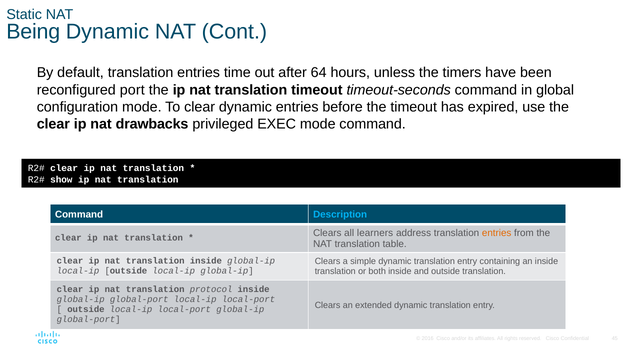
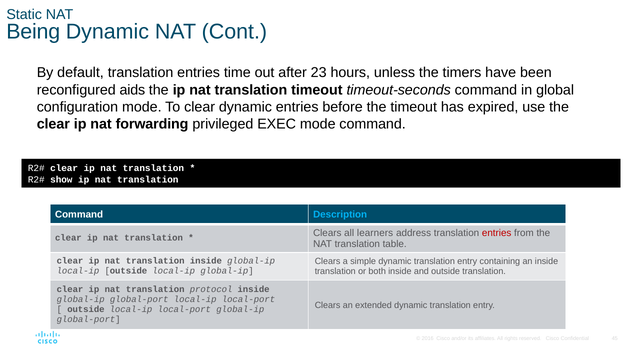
64: 64 -> 23
port: port -> aids
drawbacks: drawbacks -> forwarding
entries at (497, 233) colour: orange -> red
